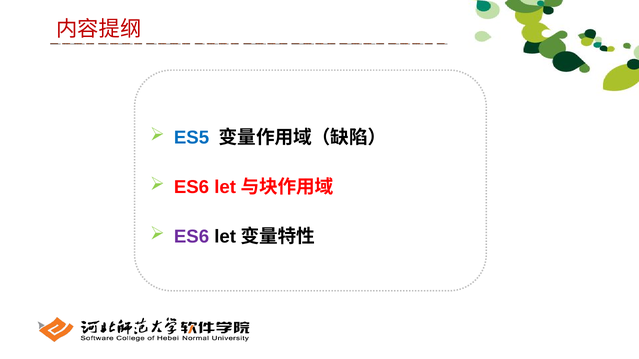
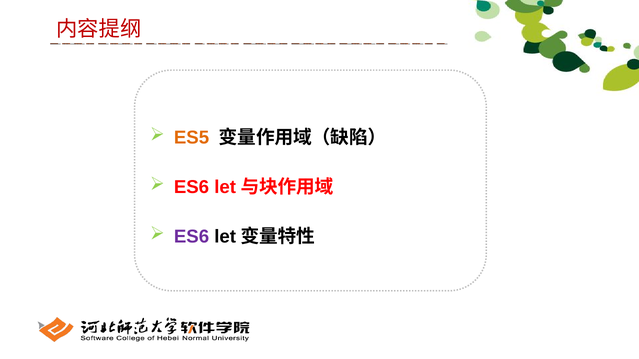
ES5 colour: blue -> orange
